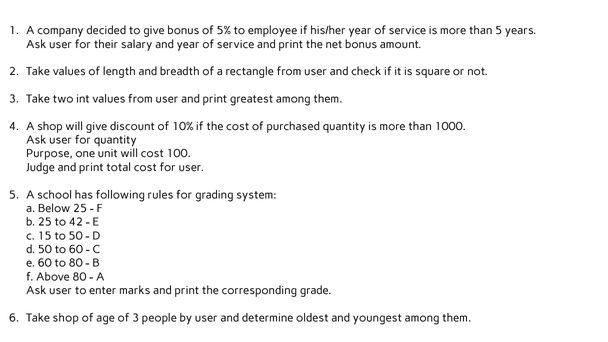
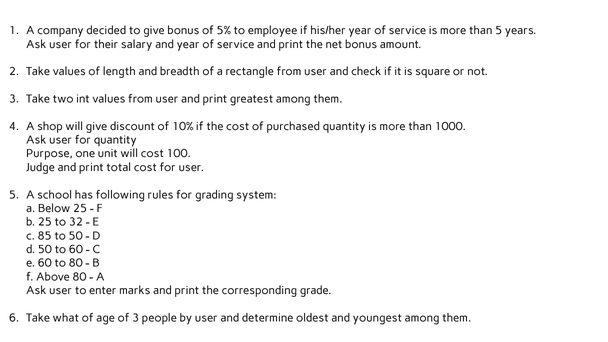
42: 42 -> 32
15: 15 -> 85
Take shop: shop -> what
